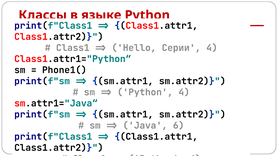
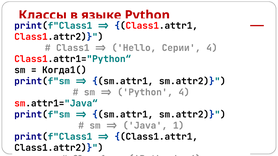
Phone1(: Phone1( -> Когда1(
6: 6 -> 1
